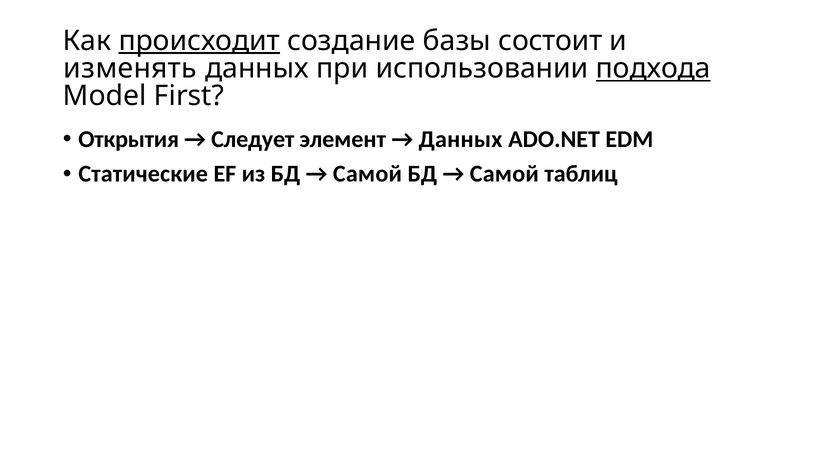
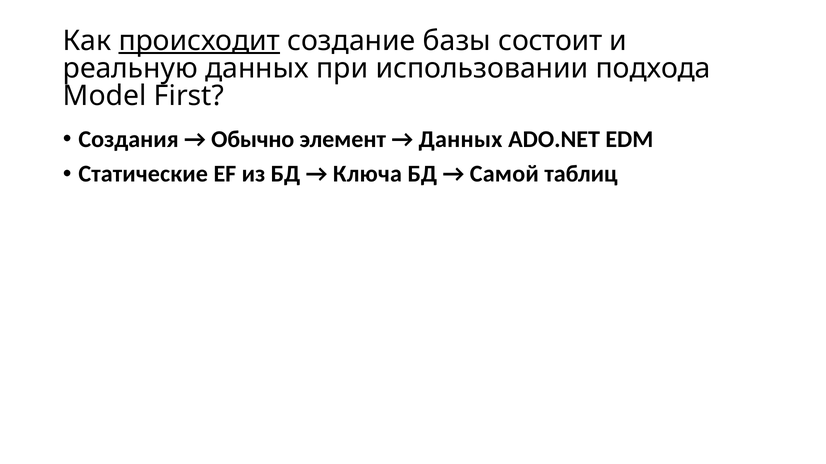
изменять: изменять -> реальную
подхода underline: present -> none
Открытия: Открытия -> Создания
Следует: Следует -> Обычно
Самой at (367, 174): Самой -> Ключа
